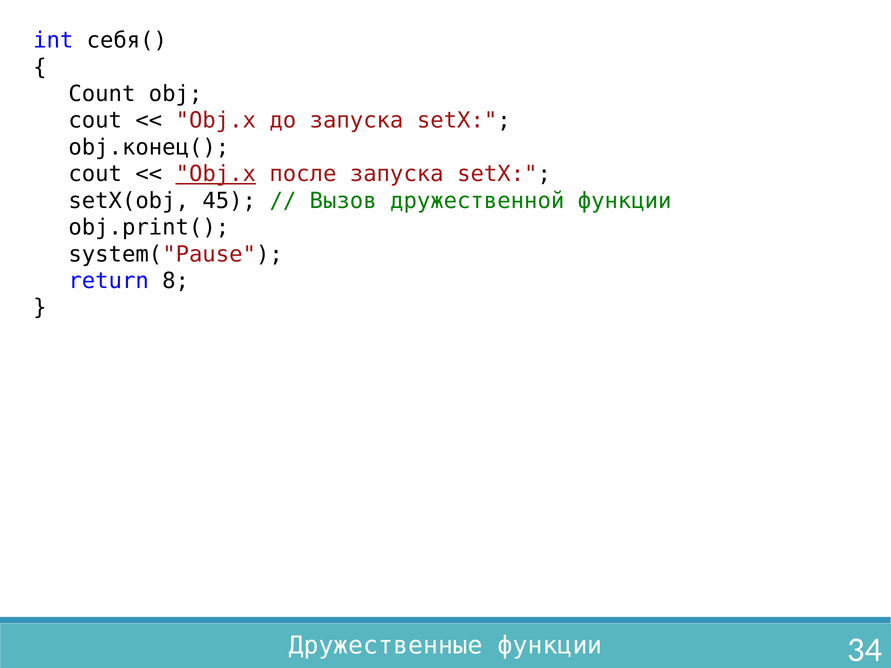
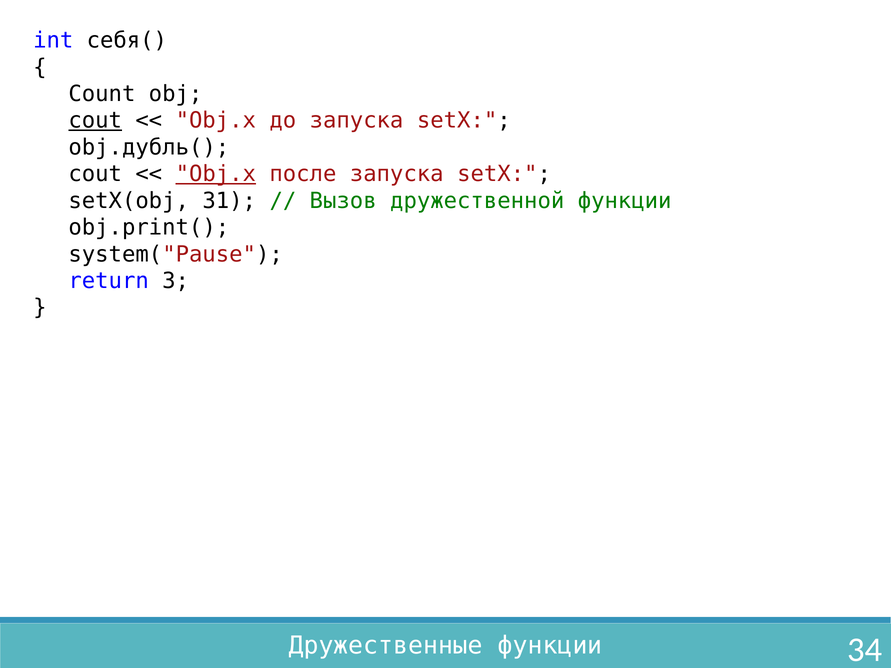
cout at (95, 121) underline: none -> present
obj.конец(: obj.конец( -> obj.дубль(
45: 45 -> 31
8: 8 -> 3
